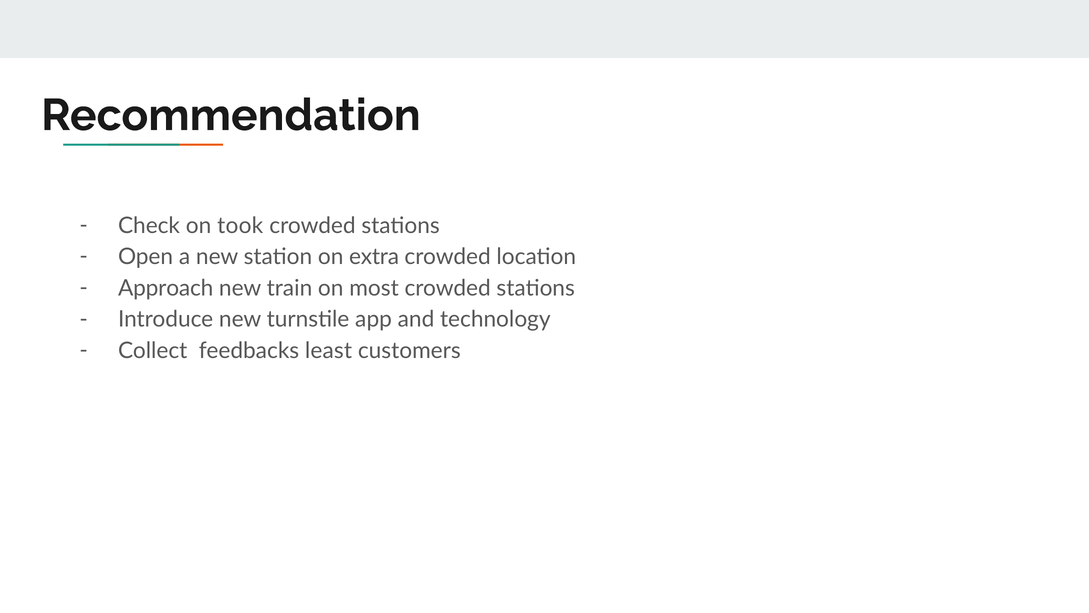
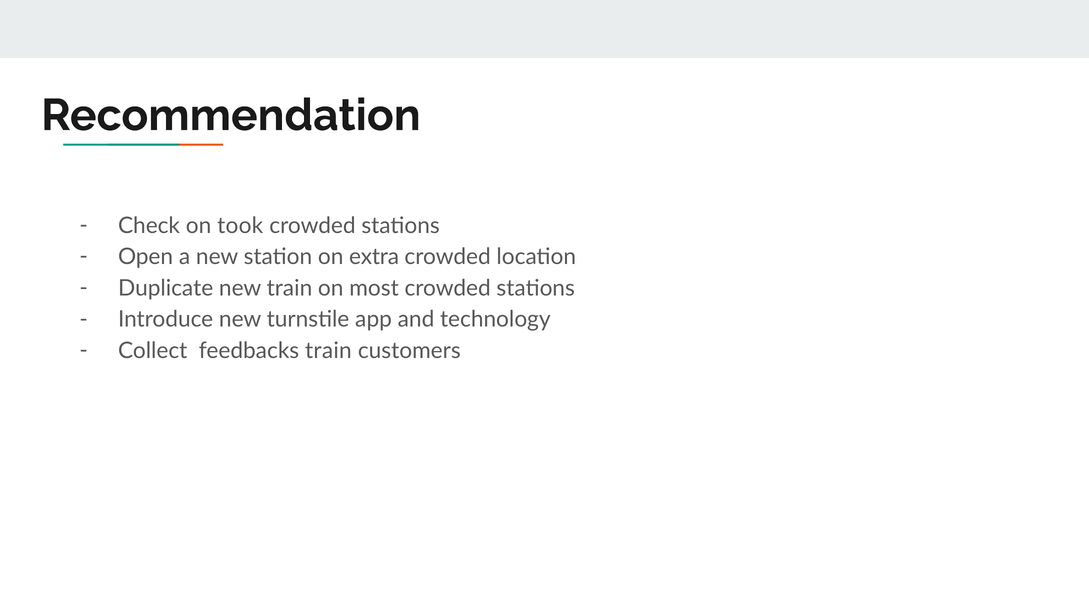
Approach: Approach -> Duplicate
feedbacks least: least -> train
